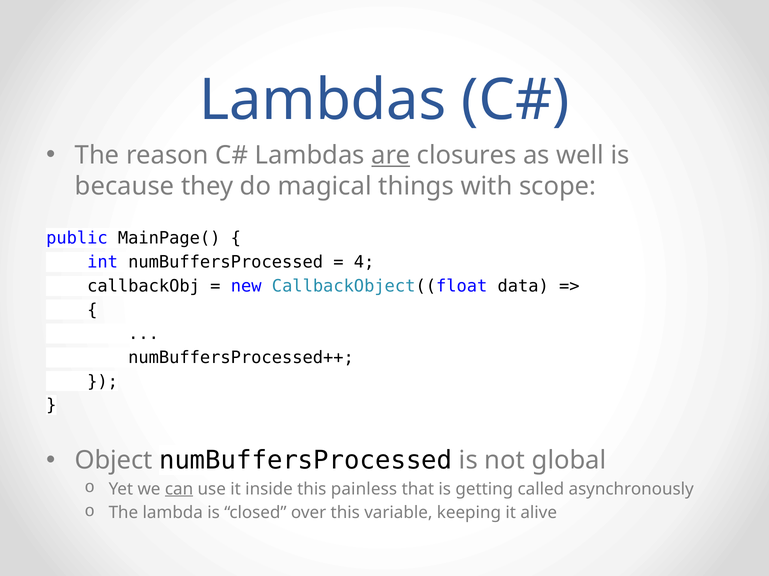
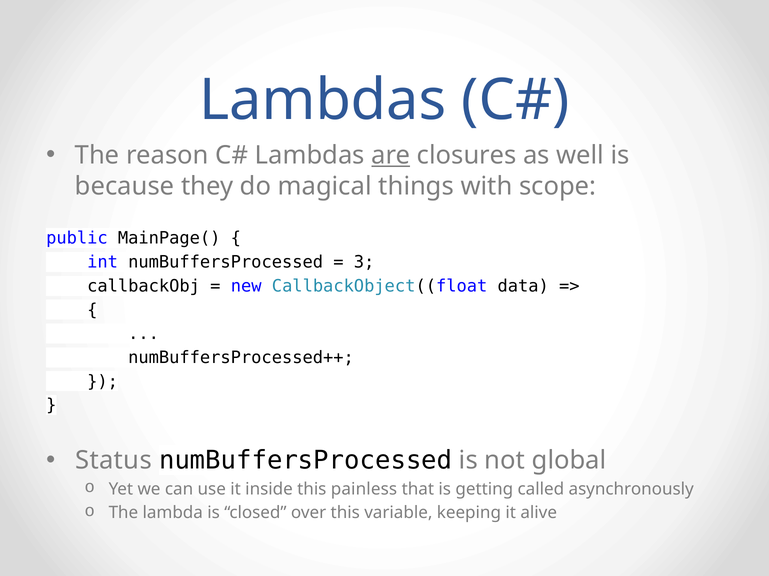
4: 4 -> 3
Object: Object -> Status
can underline: present -> none
